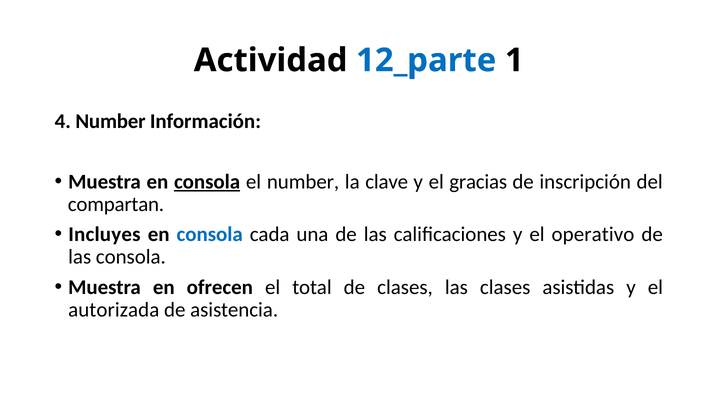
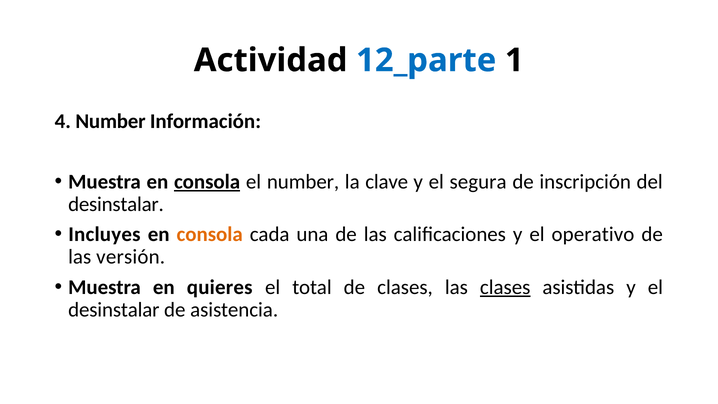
gracias: gracias -> segura
compartan at (116, 204): compartan -> desinstalar
consola at (210, 234) colour: blue -> orange
las consola: consola -> versión
ofrecen: ofrecen -> quieres
clases at (505, 287) underline: none -> present
autorizada at (114, 310): autorizada -> desinstalar
